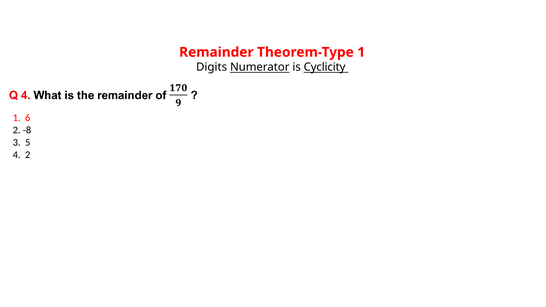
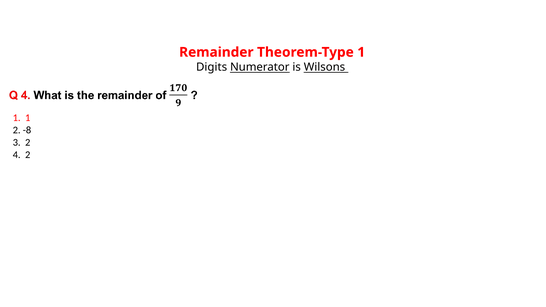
Cyclicity: Cyclicity -> Wilsons
1 6: 6 -> 1
3 5: 5 -> 2
